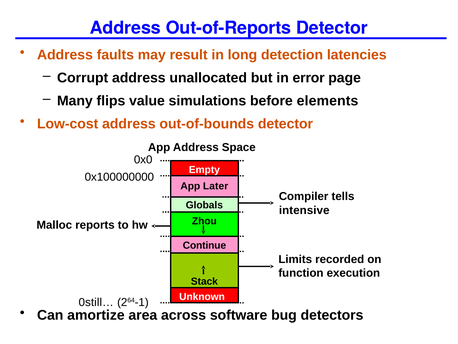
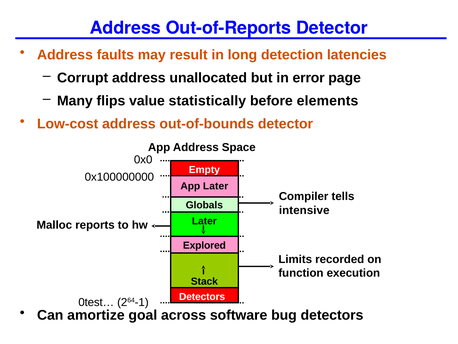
simulations: simulations -> statistically
Zhou at (204, 221): Zhou -> Later
Continue: Continue -> Explored
Unknown at (202, 296): Unknown -> Detectors
0still…: 0still… -> 0test…
area: area -> goal
